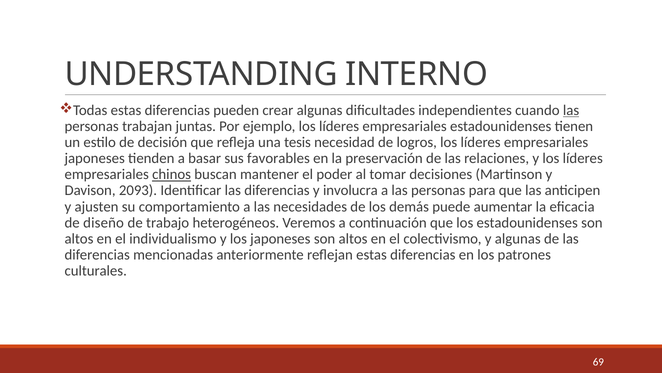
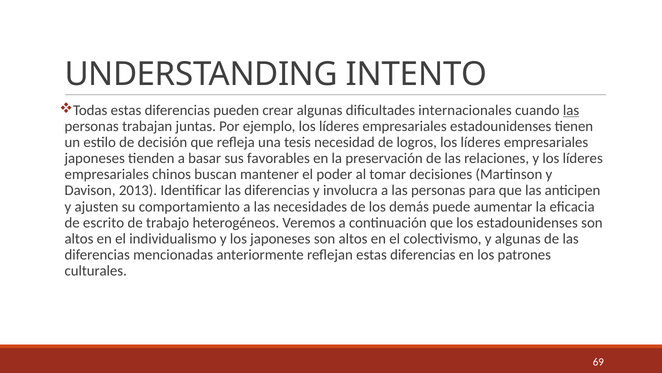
INTERNO: INTERNO -> INTENTO
independientes: independientes -> internacionales
chinos underline: present -> none
2093: 2093 -> 2013
diseño: diseño -> escrito
